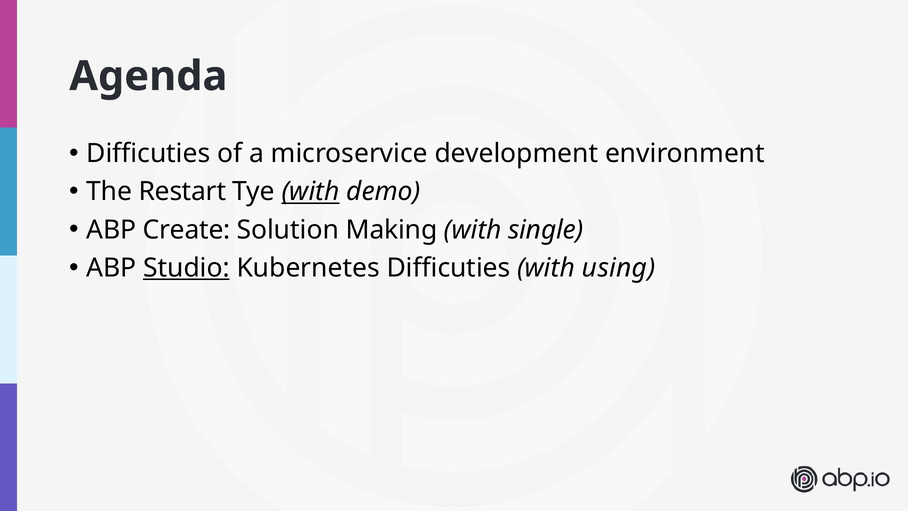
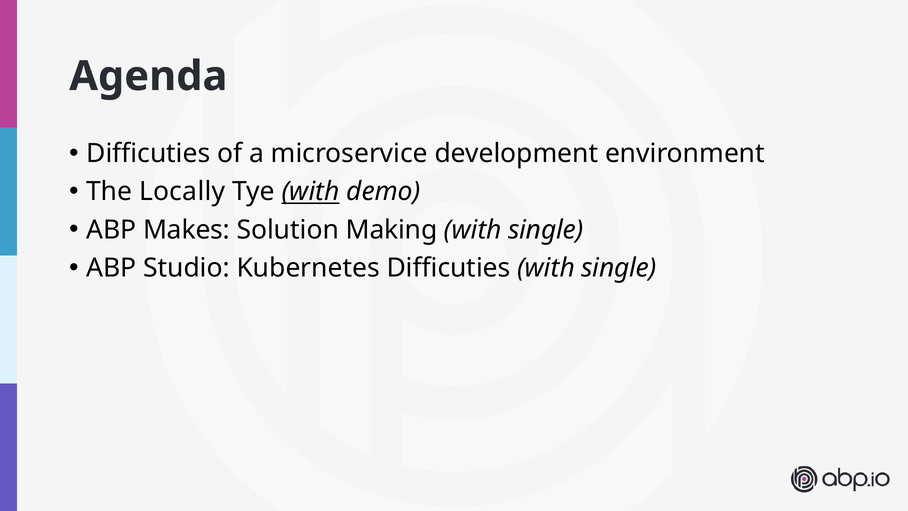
Restart: Restart -> Locally
Create: Create -> Makes
Studio underline: present -> none
using at (619, 268): using -> single
